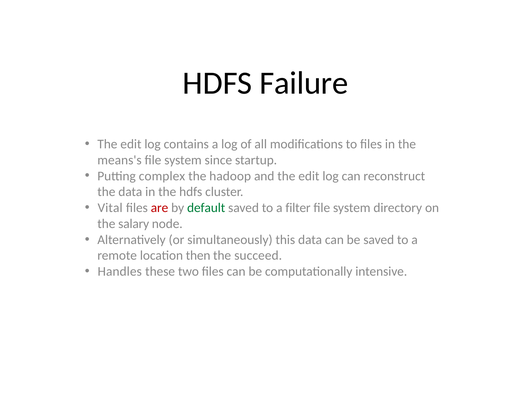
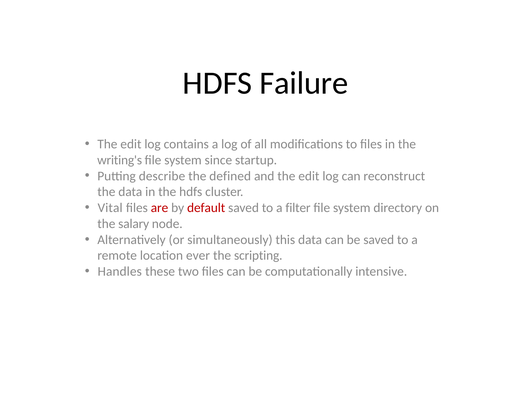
means's: means's -> writing's
complex: complex -> describe
hadoop: hadoop -> defined
default colour: green -> red
then: then -> ever
succeed: succeed -> scripting
